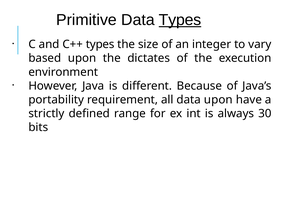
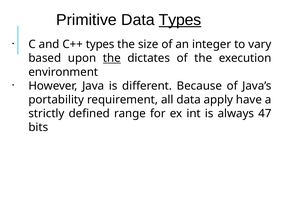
the at (112, 58) underline: none -> present
data upon: upon -> apply
30: 30 -> 47
